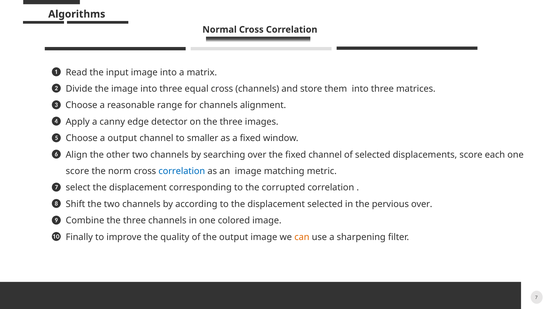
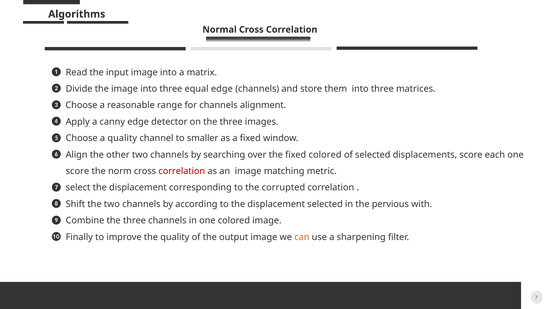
equal cross: cross -> edge
a output: output -> quality
fixed channel: channel -> colored
correlation at (182, 171) colour: blue -> red
pervious over: over -> with
